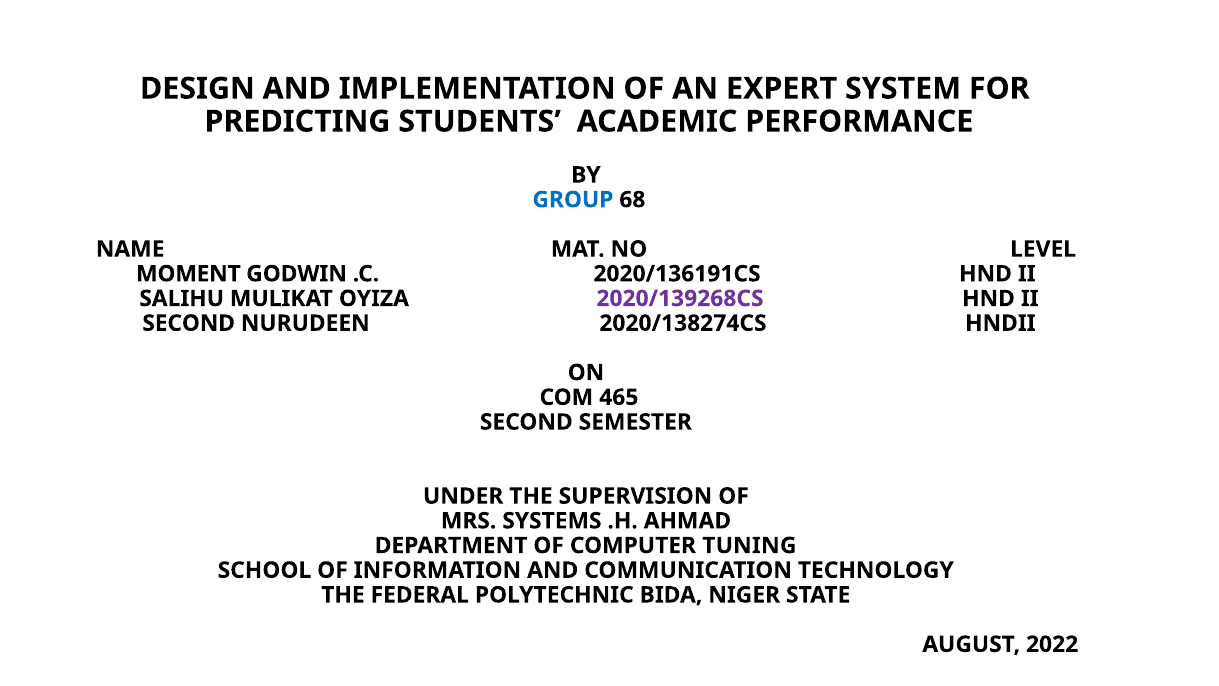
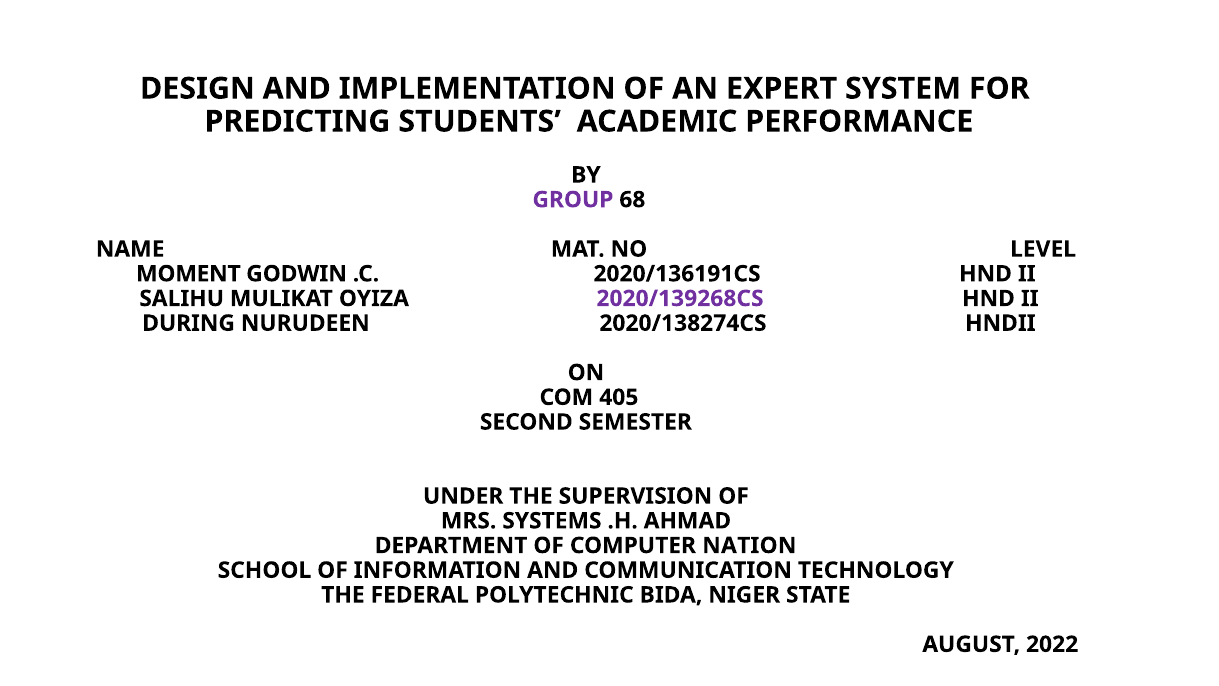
GROUP colour: blue -> purple
SECOND at (189, 323): SECOND -> DURING
465: 465 -> 405
TUNING: TUNING -> NATION
